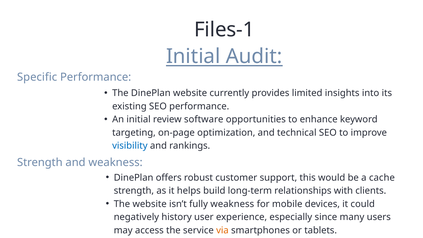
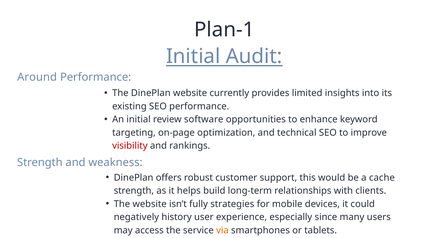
Files-1: Files-1 -> Plan-1
Specific: Specific -> Around
visibility colour: blue -> red
fully weakness: weakness -> strategies
